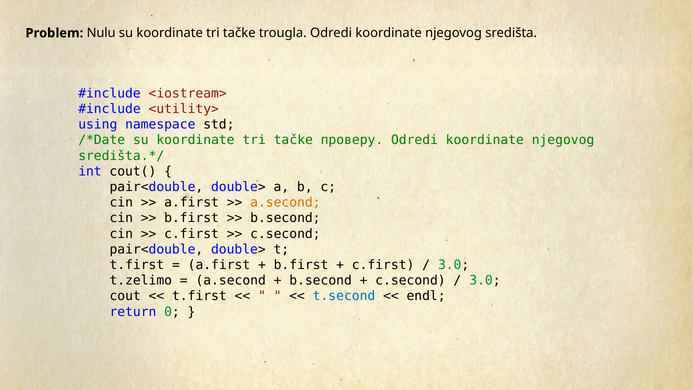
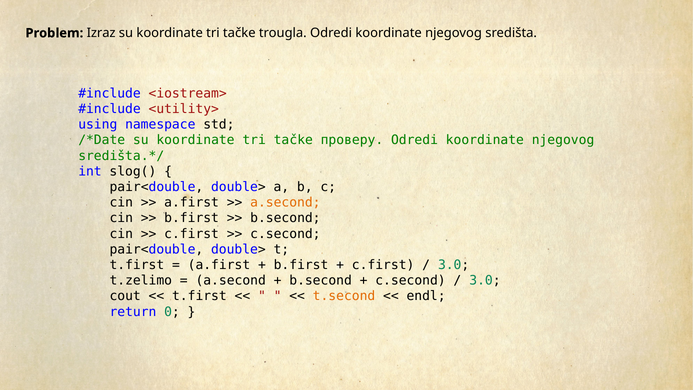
Nulu: Nulu -> Izraz
cout(: cout( -> slog(
t.second colour: blue -> orange
